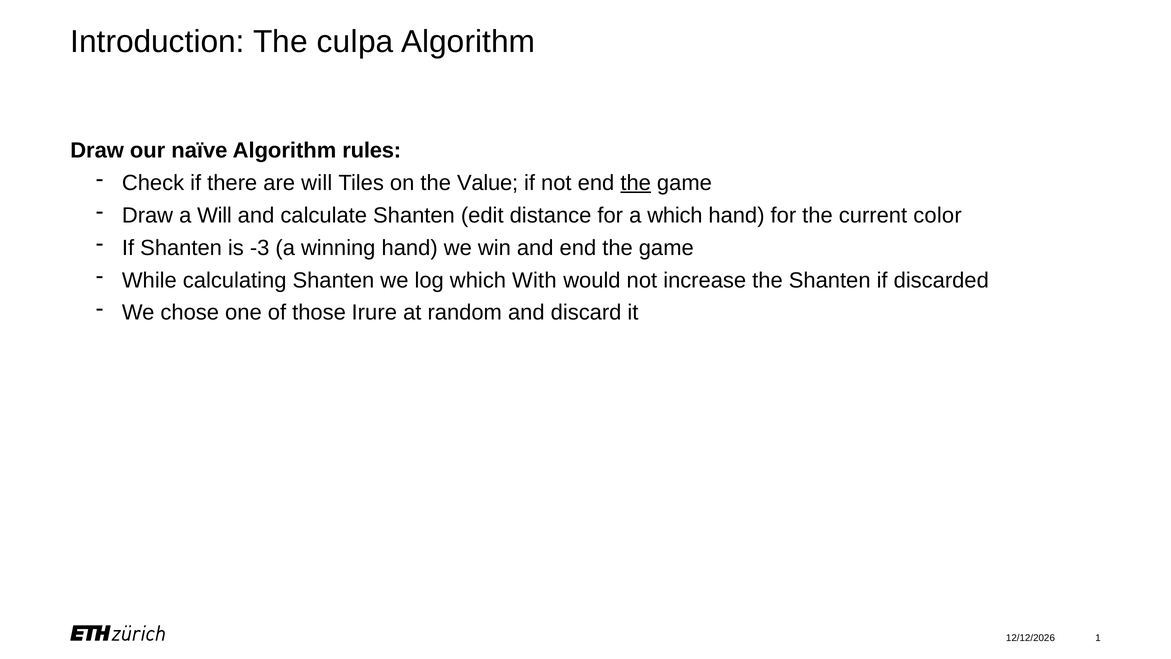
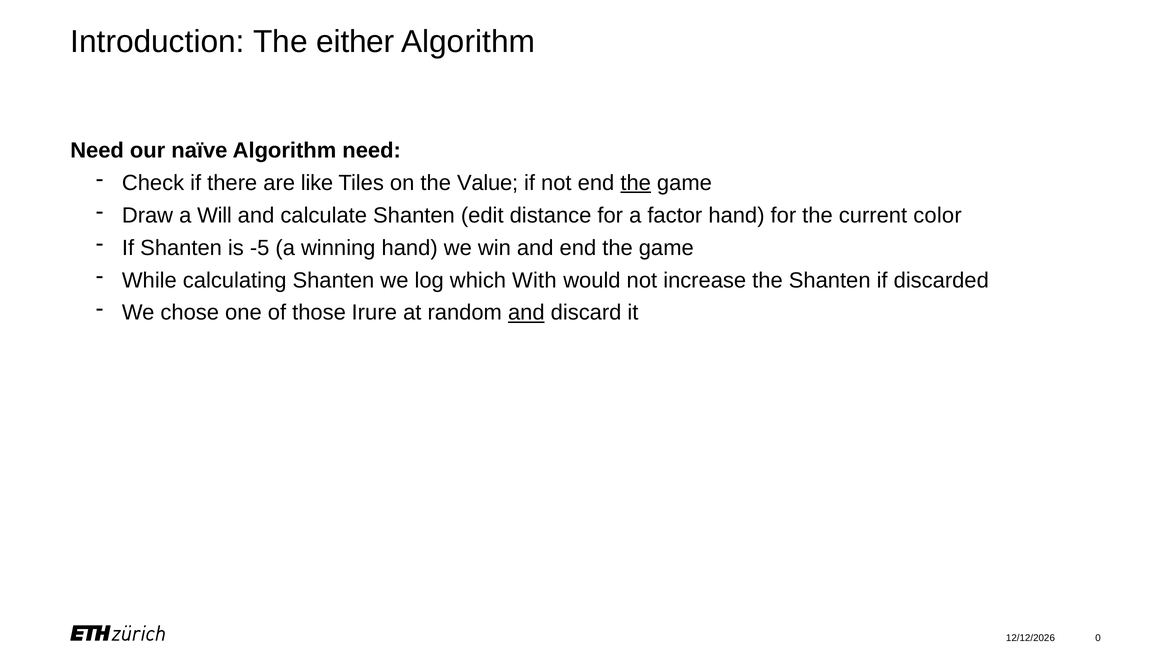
culpa: culpa -> either
Draw at (97, 150): Draw -> Need
naïve Algorithm rules: rules -> need
are will: will -> like
a which: which -> factor
-3: -3 -> -5
and at (526, 313) underline: none -> present
1: 1 -> 0
